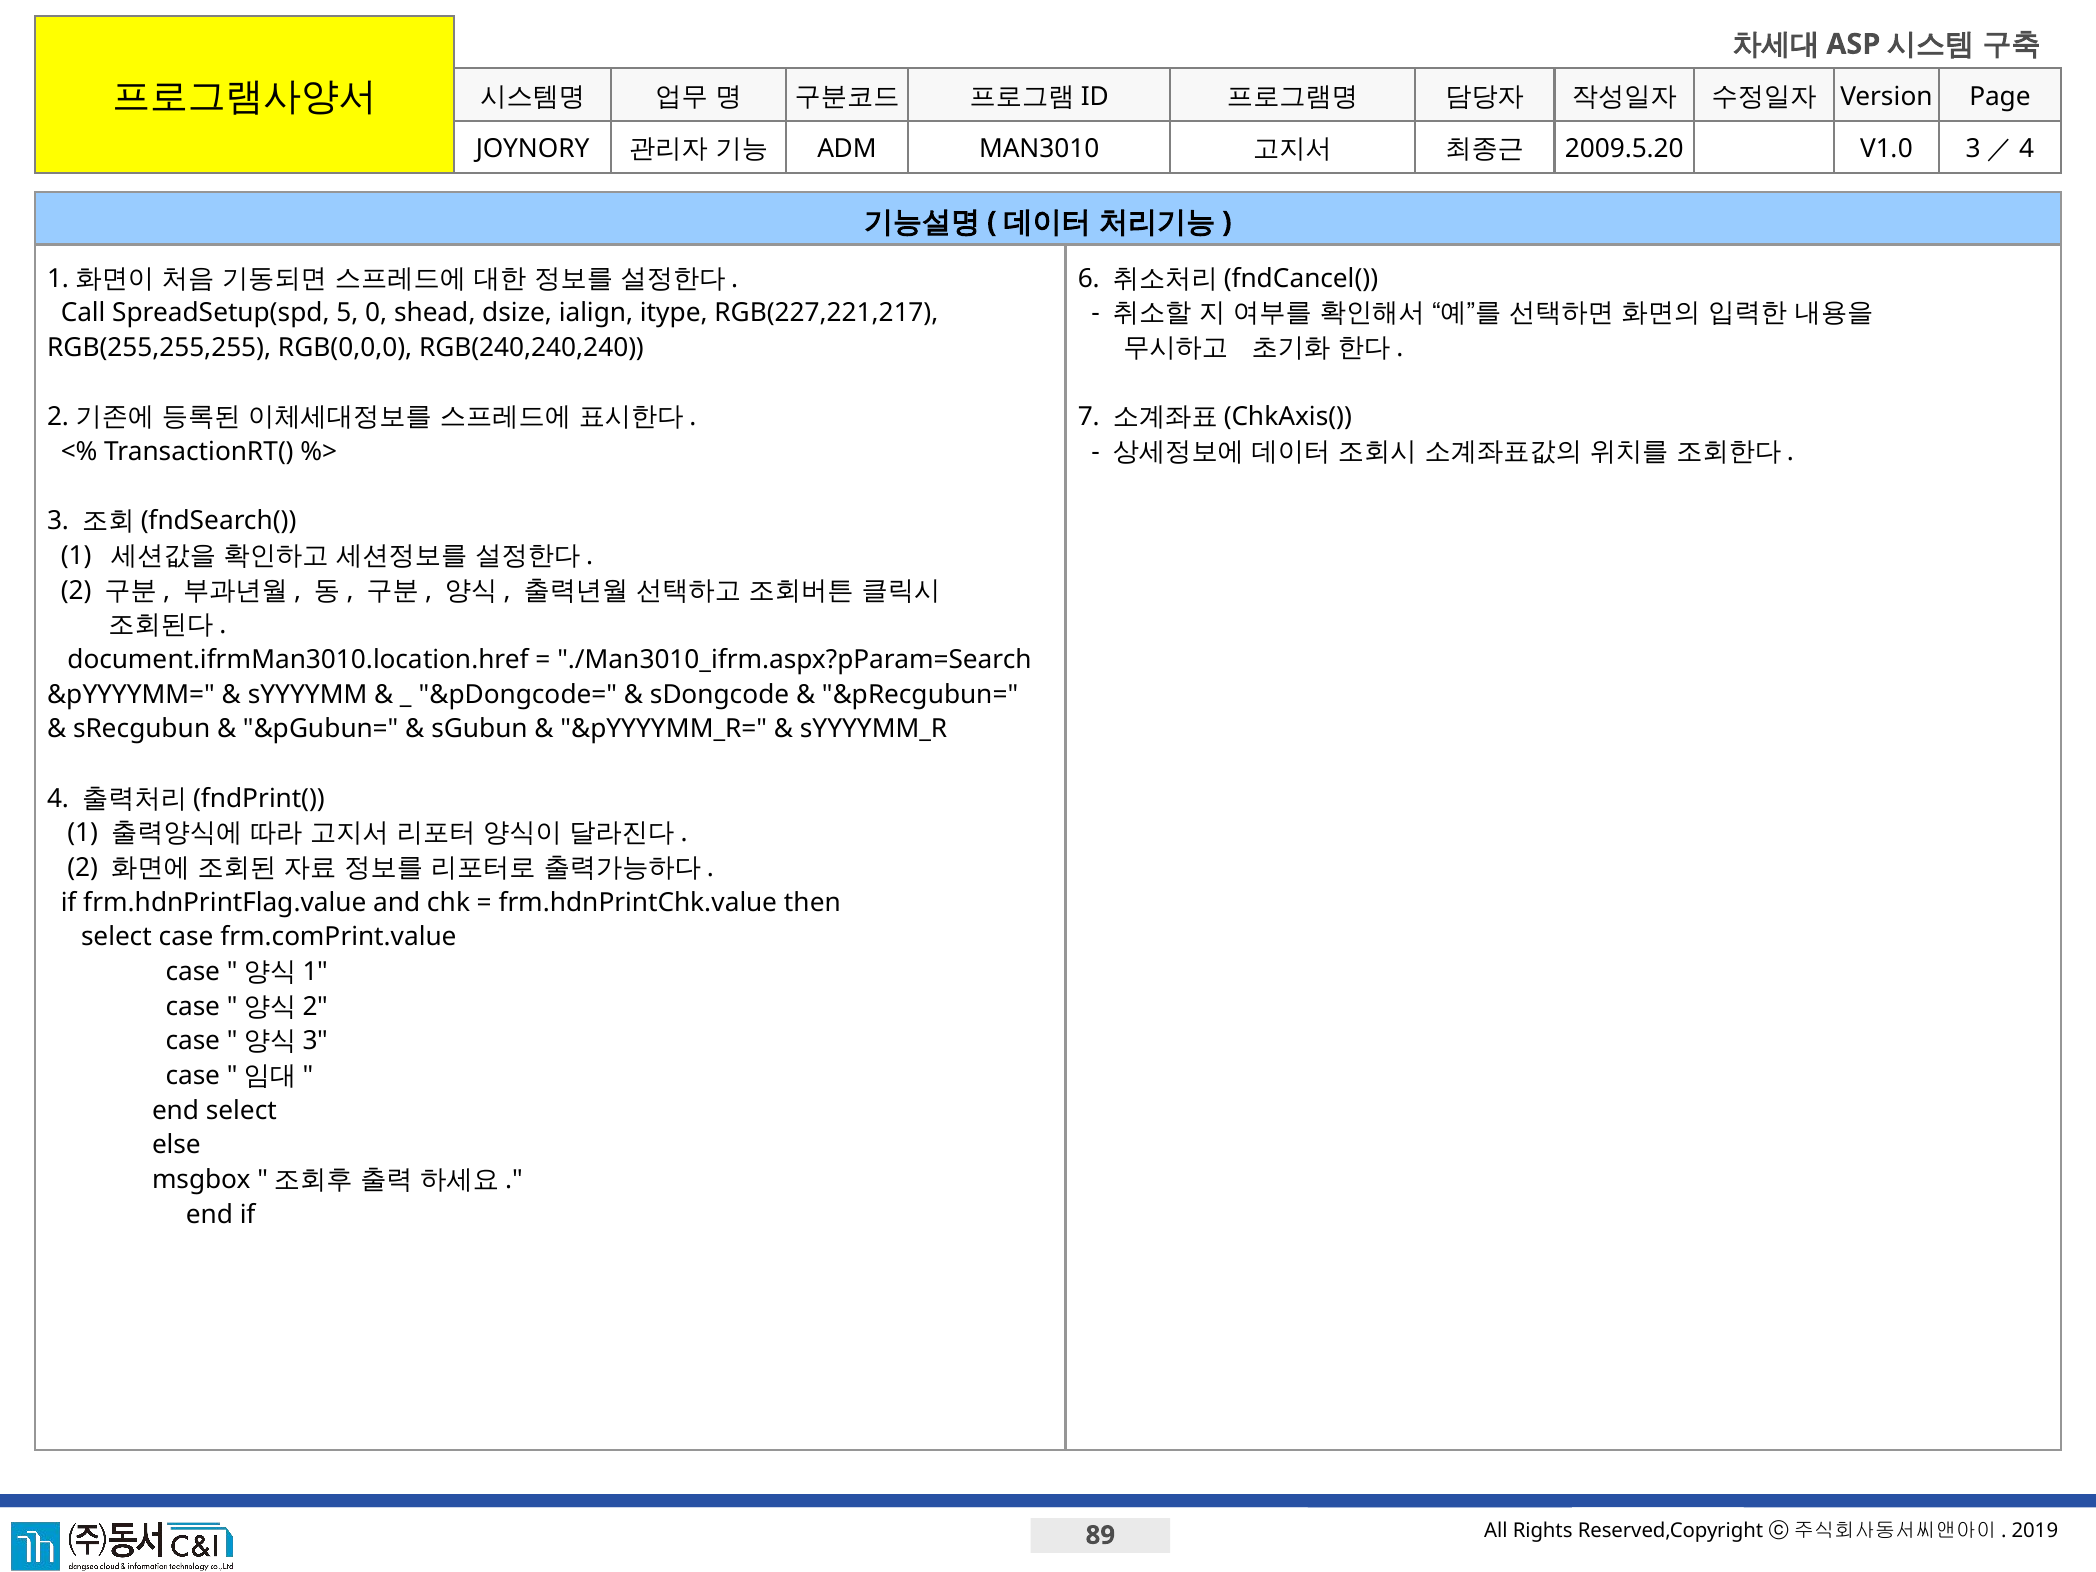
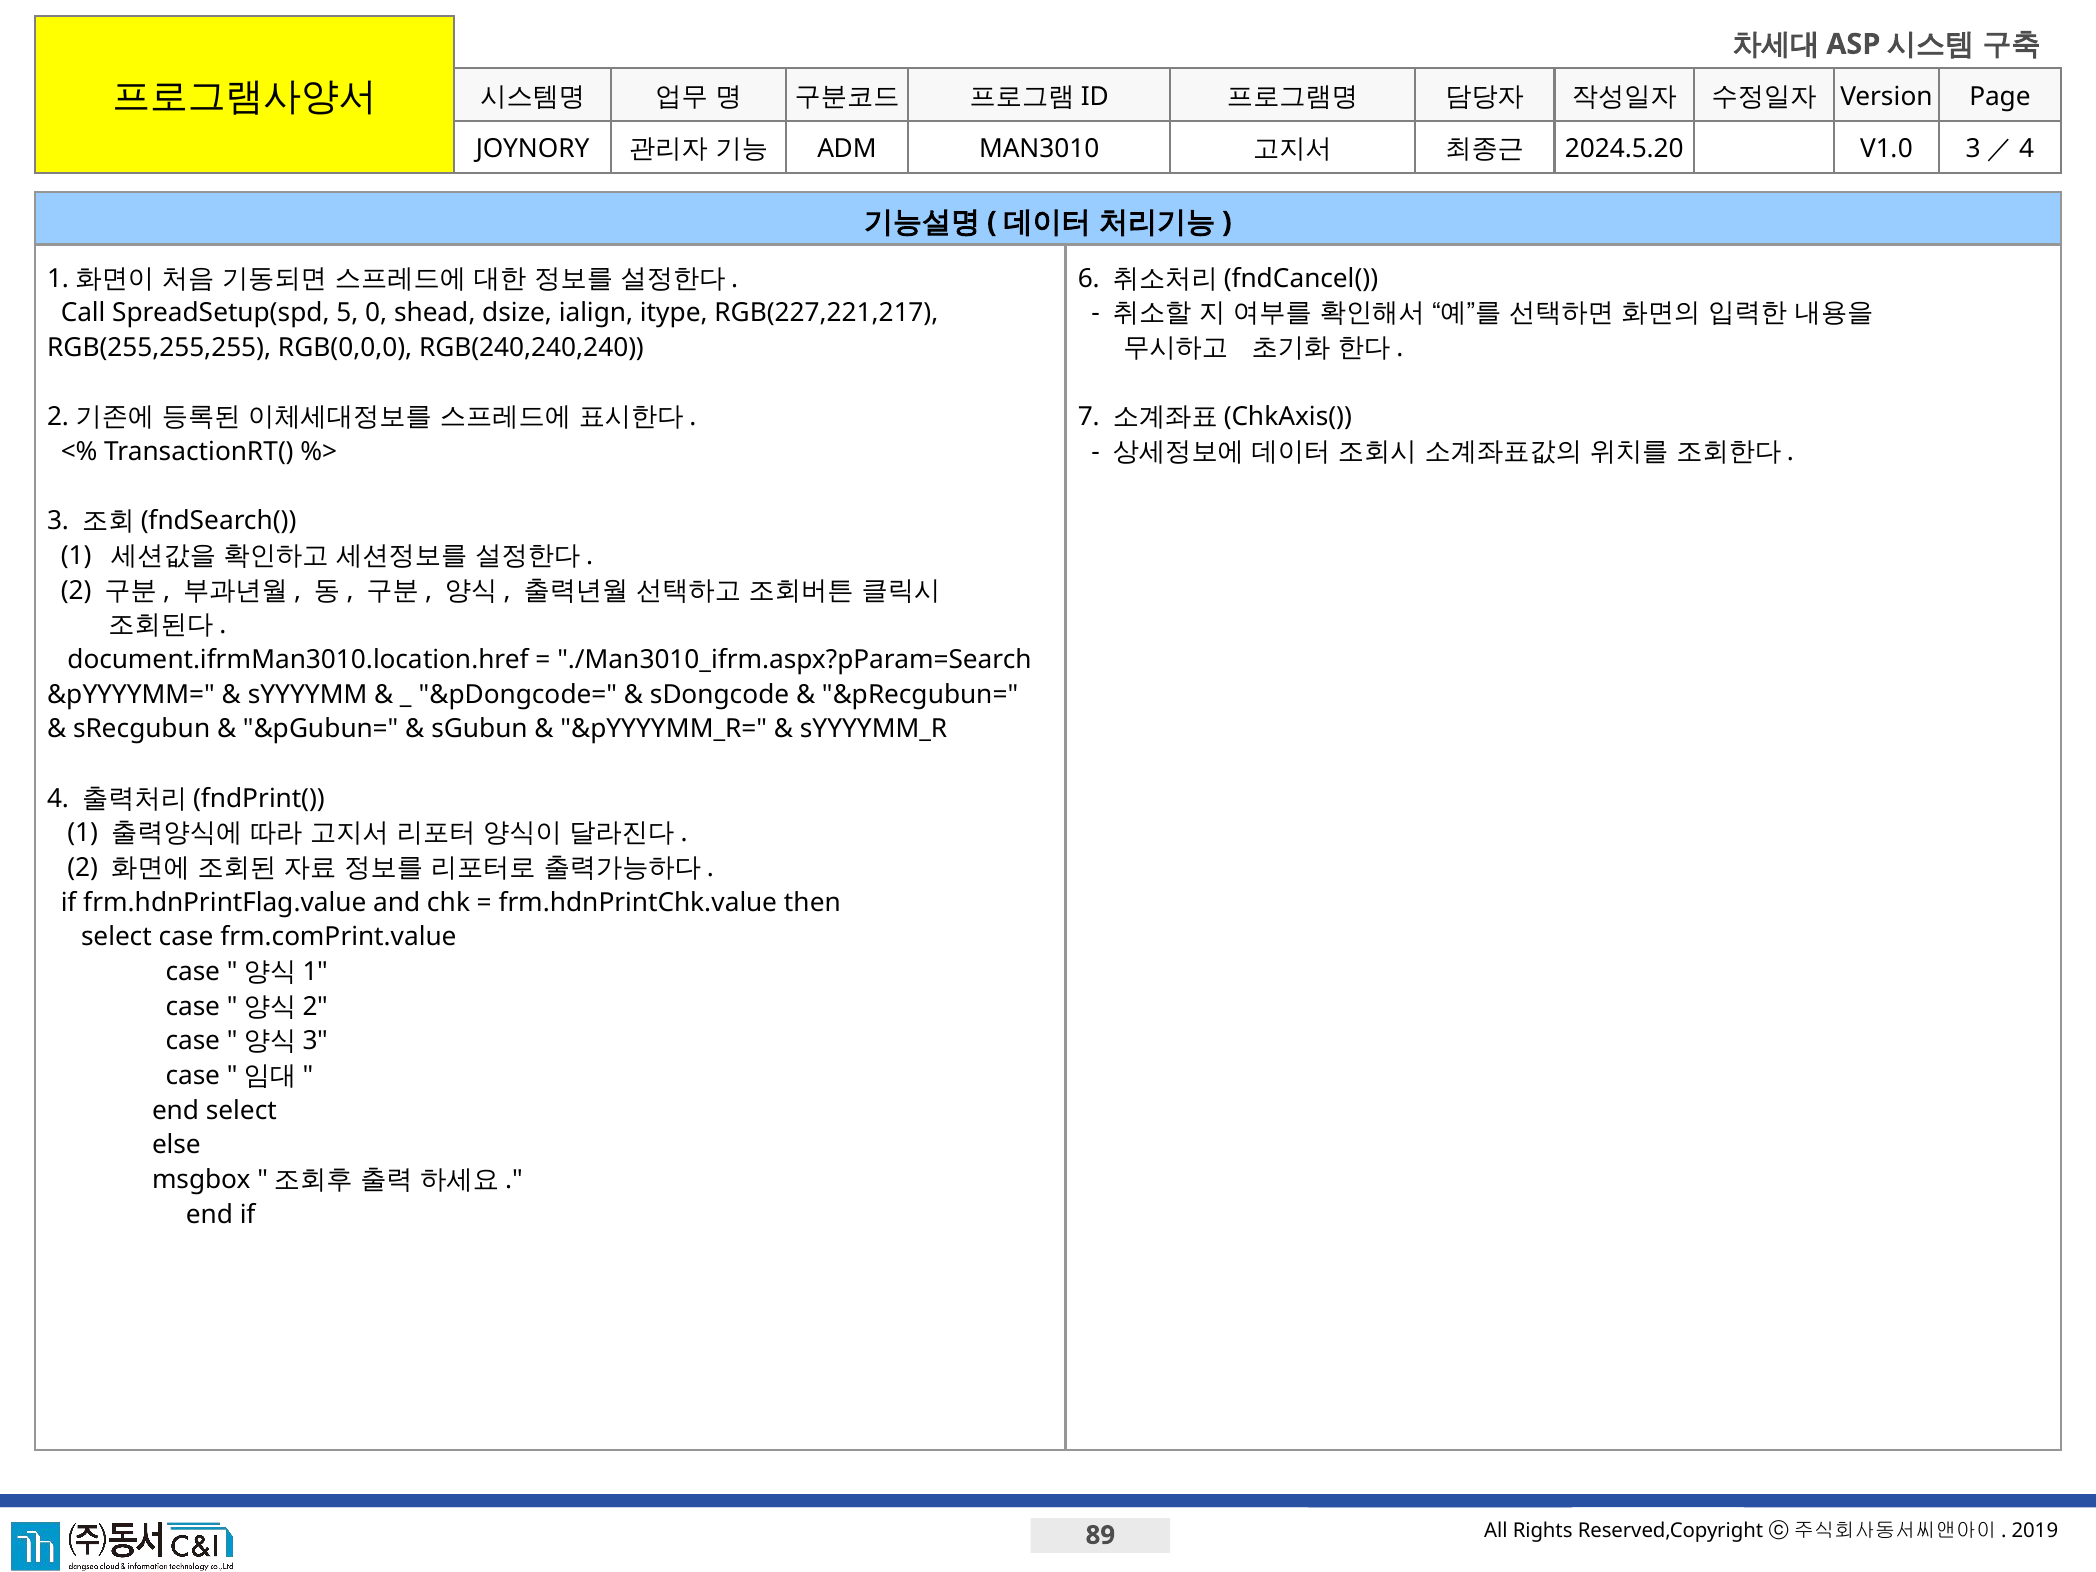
2009.5.20: 2009.5.20 -> 2024.5.20
